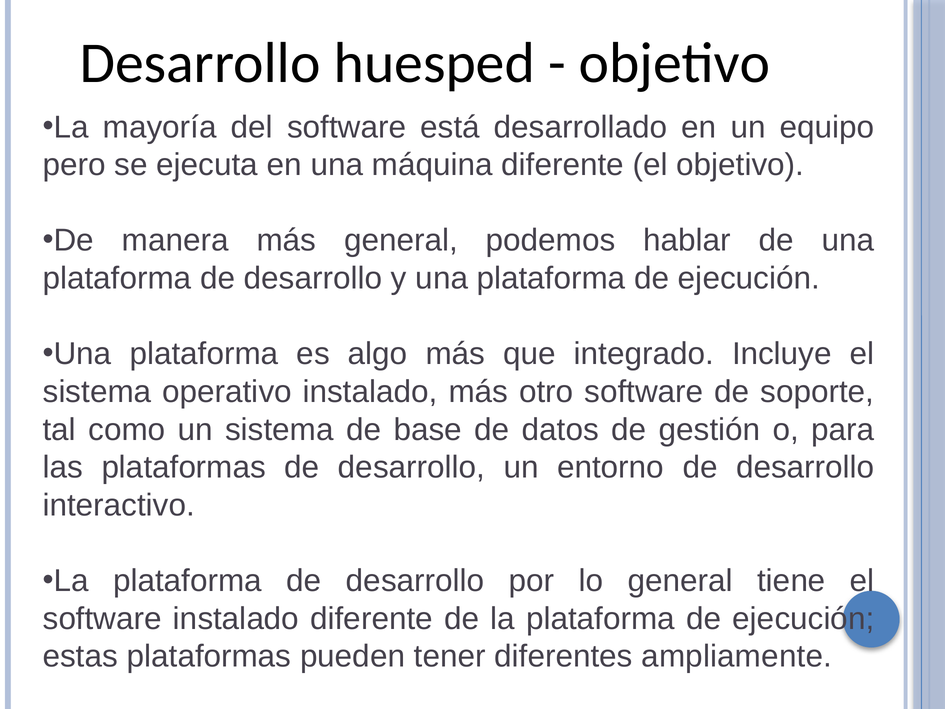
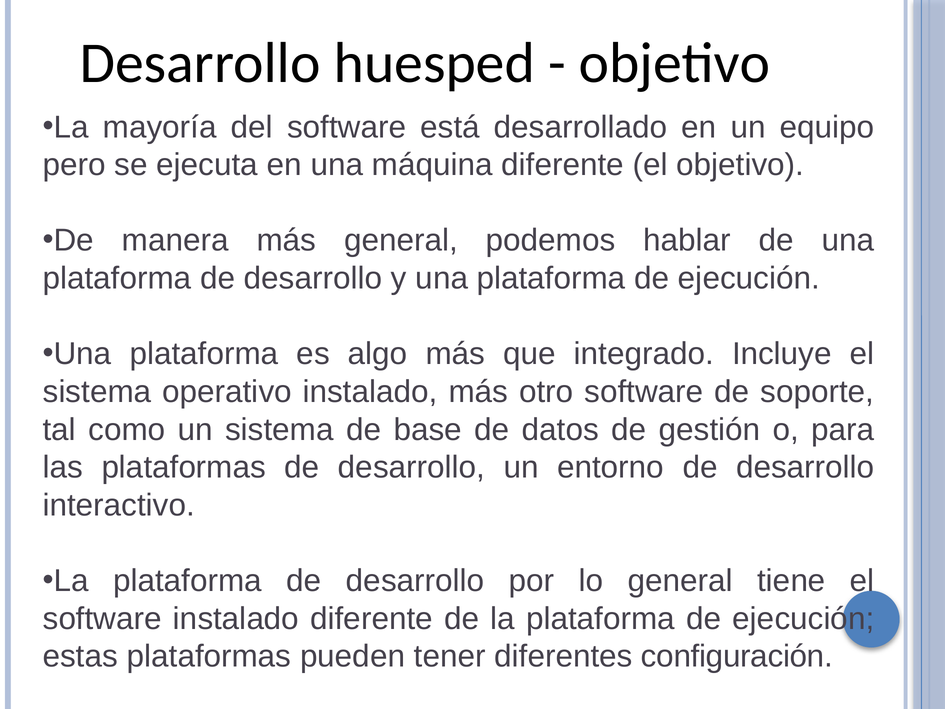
ampliamente: ampliamente -> configuración
